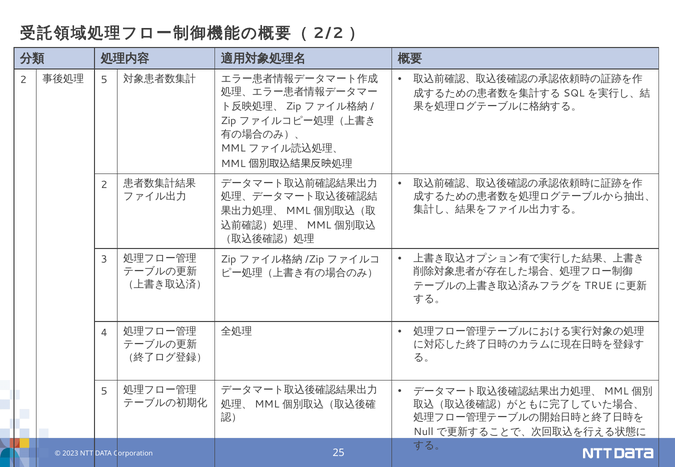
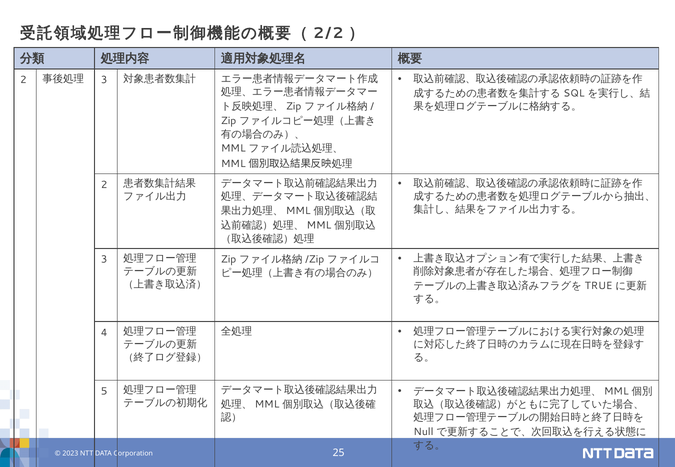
5 at (104, 80): 5 -> 3
